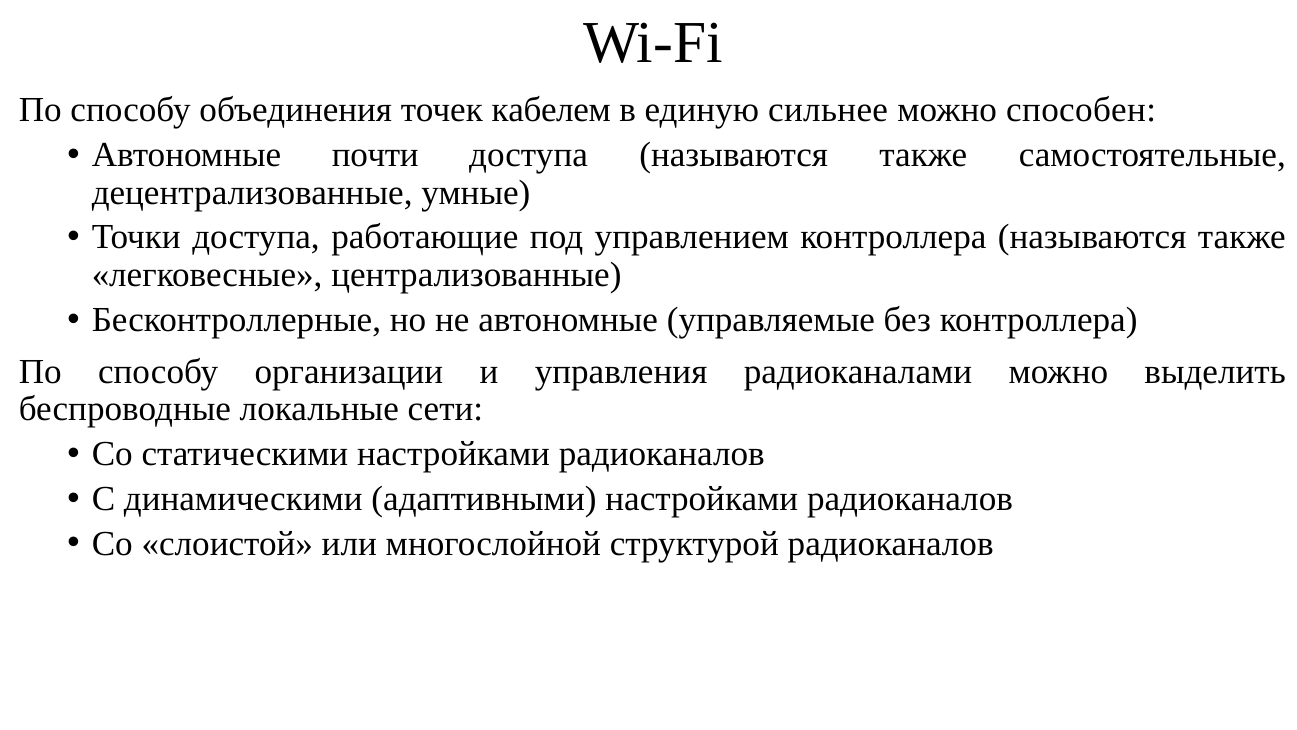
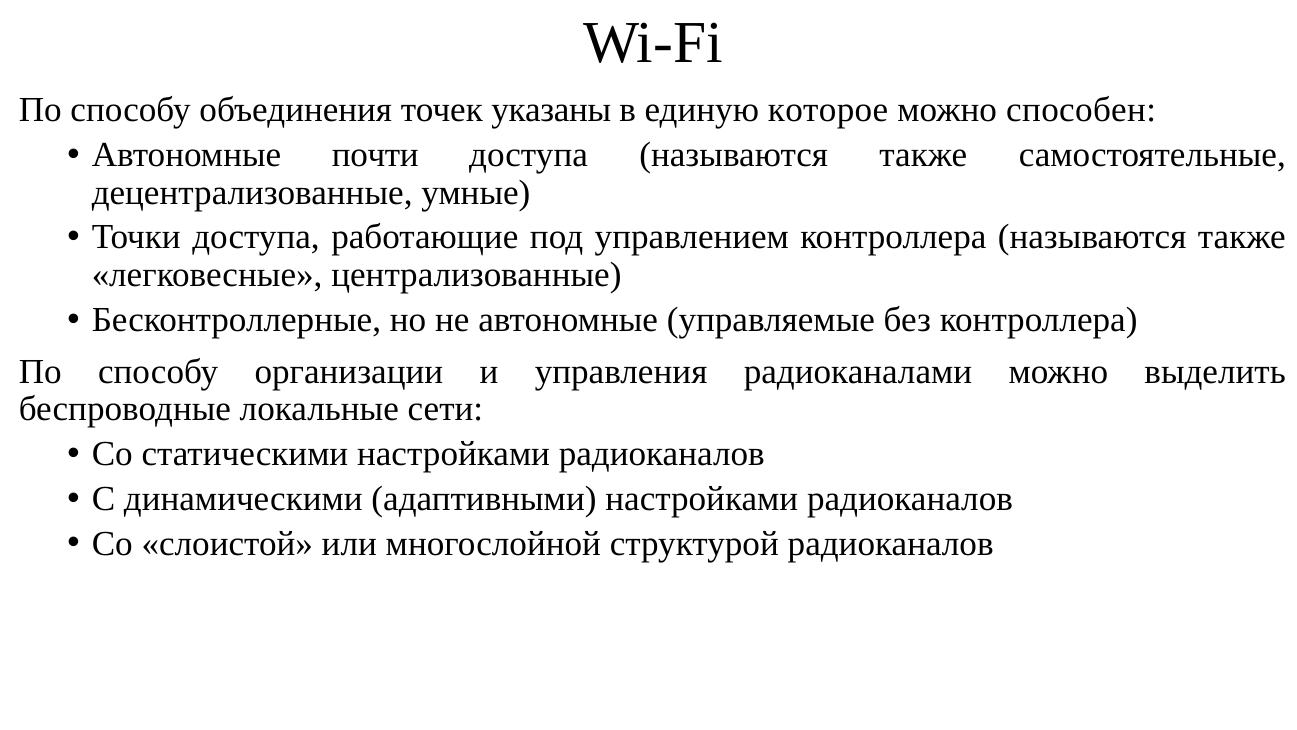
кабелем: кабелем -> указаны
сильнее: сильнее -> которое
